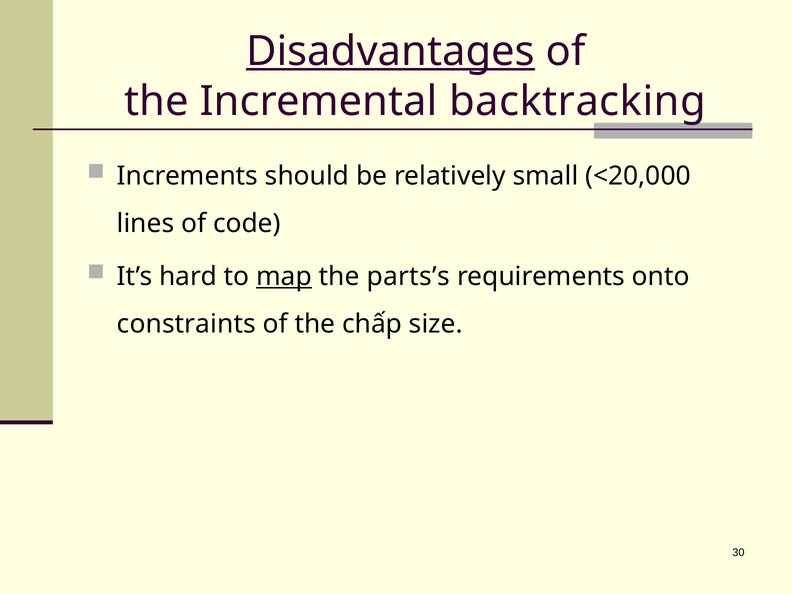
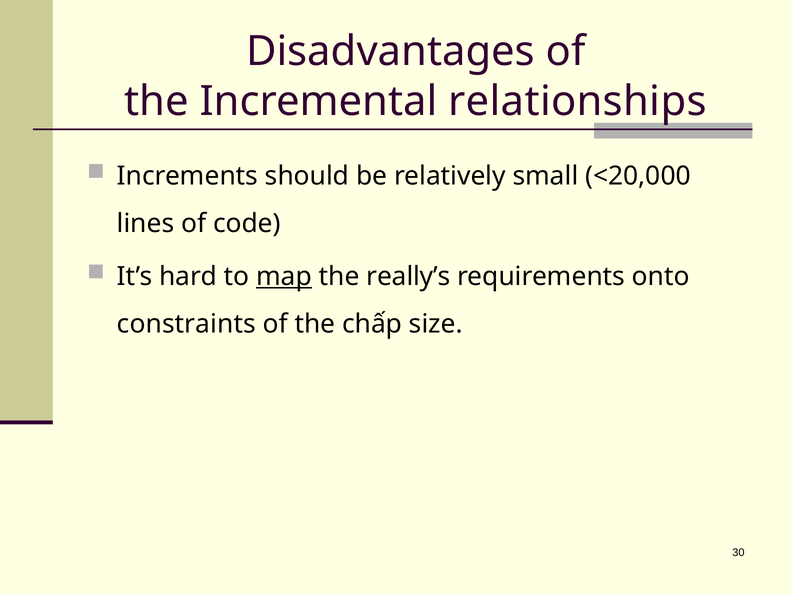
Disadvantages underline: present -> none
backtracking: backtracking -> relationships
parts’s: parts’s -> really’s
